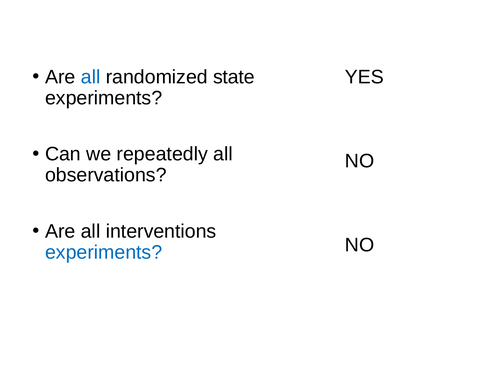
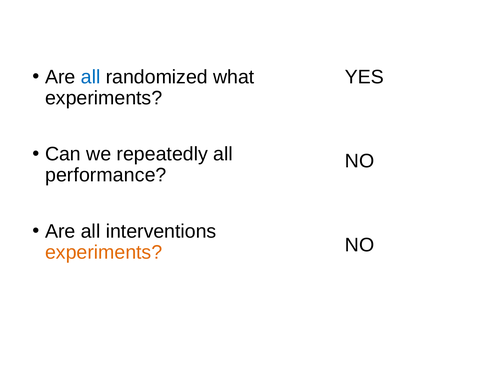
state: state -> what
observations: observations -> performance
experiments at (104, 253) colour: blue -> orange
